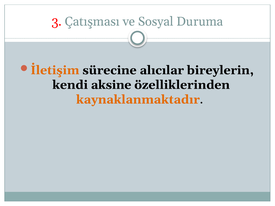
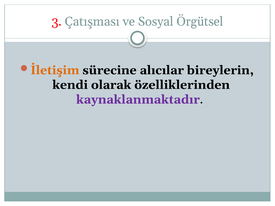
Duruma: Duruma -> Örgütsel
aksine: aksine -> olarak
kaynaklanmaktadır colour: orange -> purple
